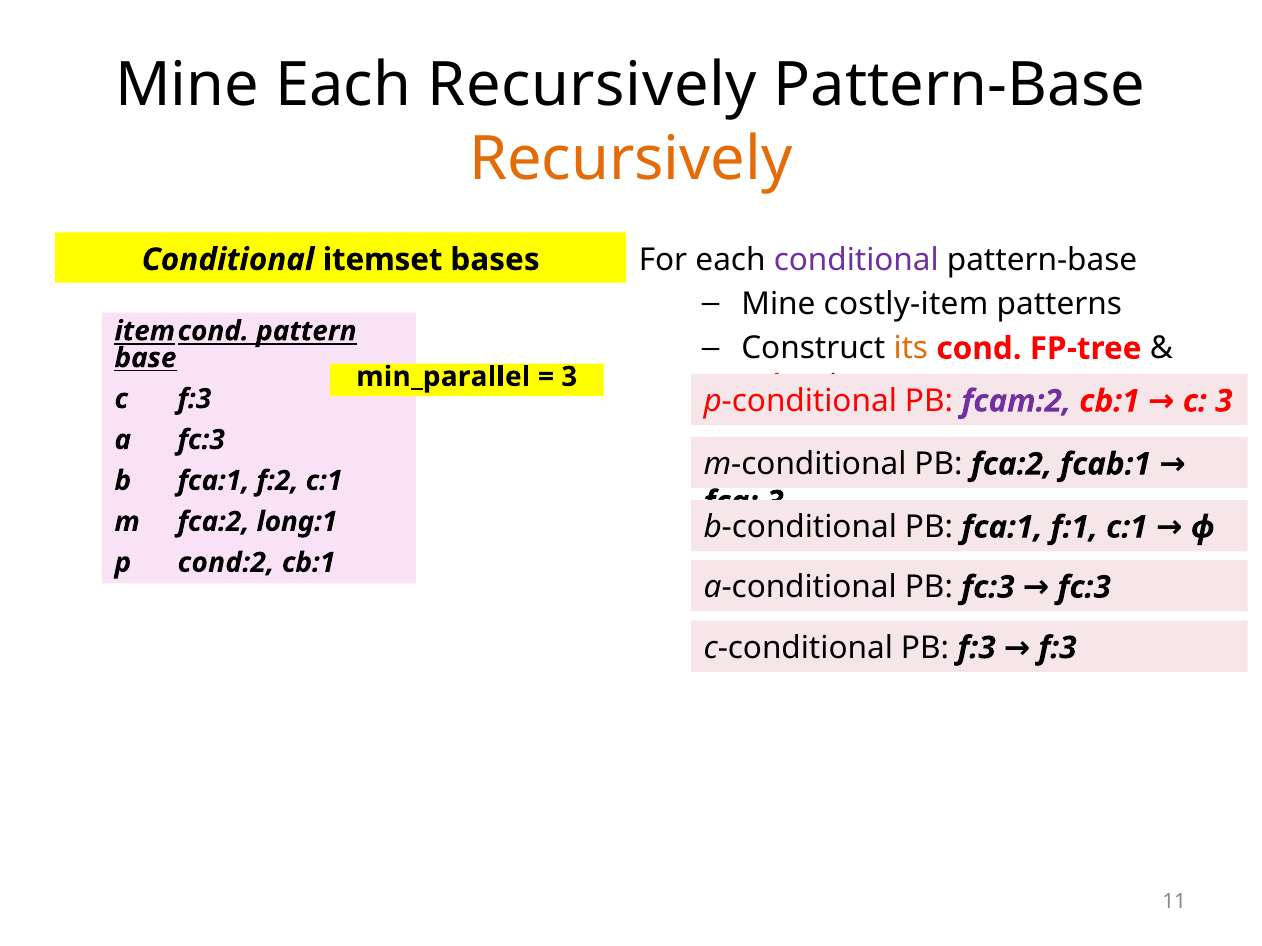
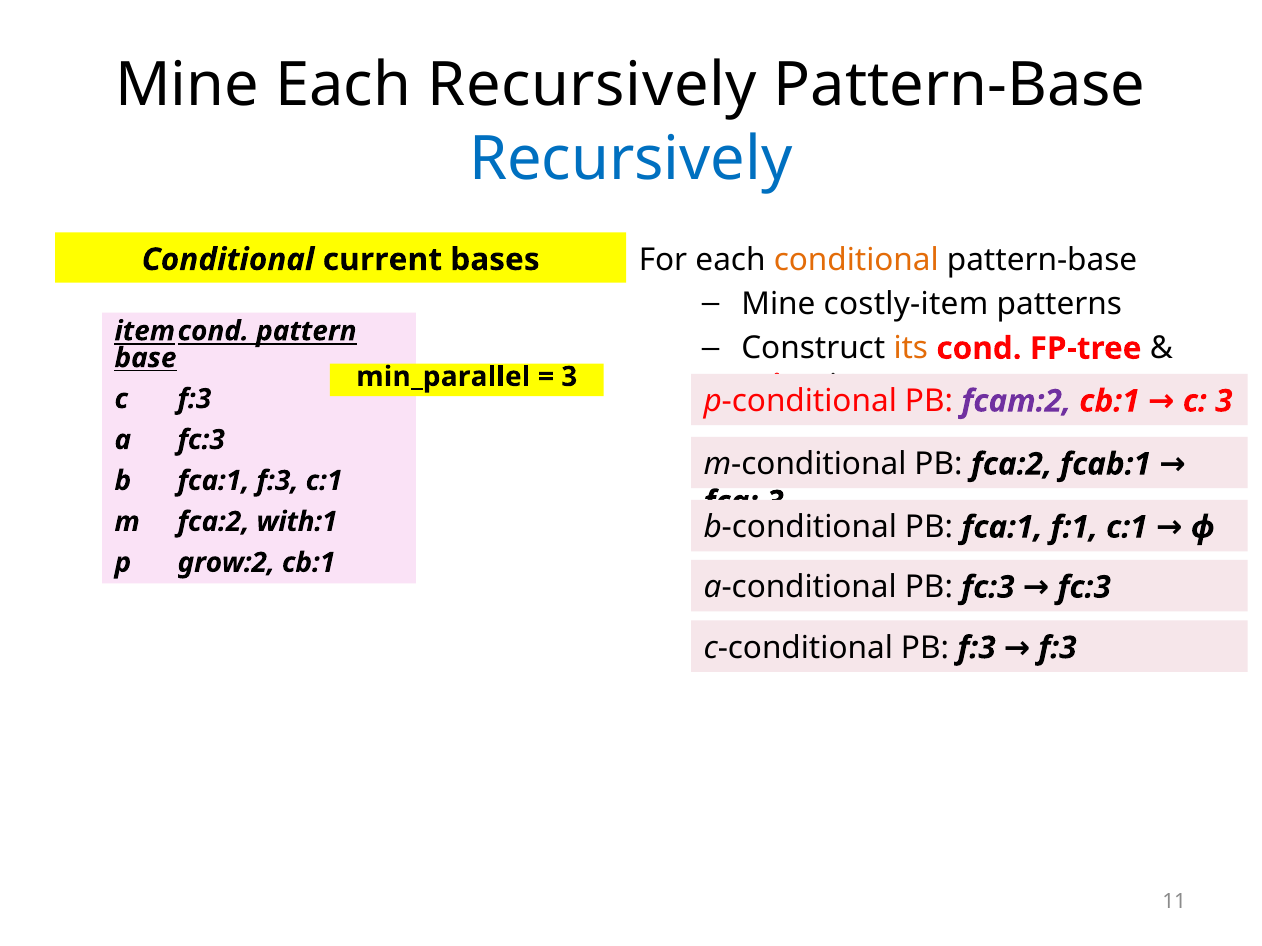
Recursively at (631, 159) colour: orange -> blue
conditional at (856, 260) colour: purple -> orange
itemset: itemset -> current
fca:1 f:2: f:2 -> f:3
long:1: long:1 -> with:1
cond:2: cond:2 -> grow:2
